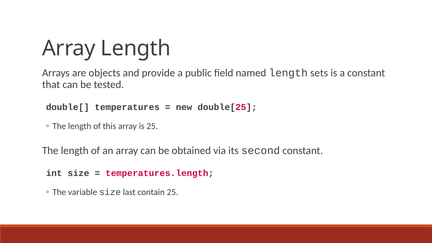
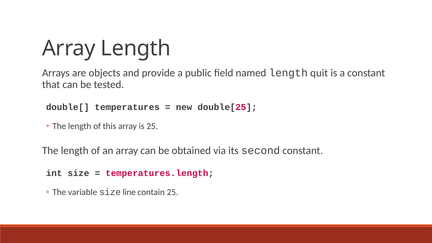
sets: sets -> quit
last: last -> line
